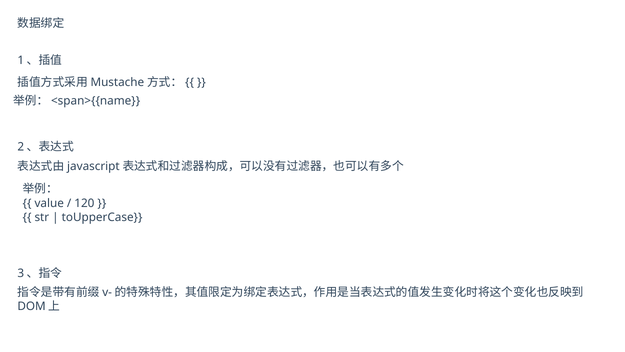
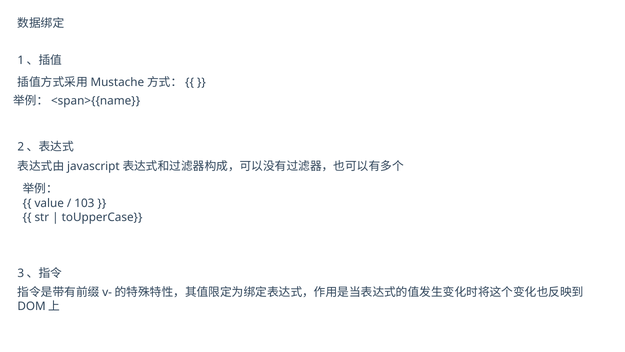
120: 120 -> 103
